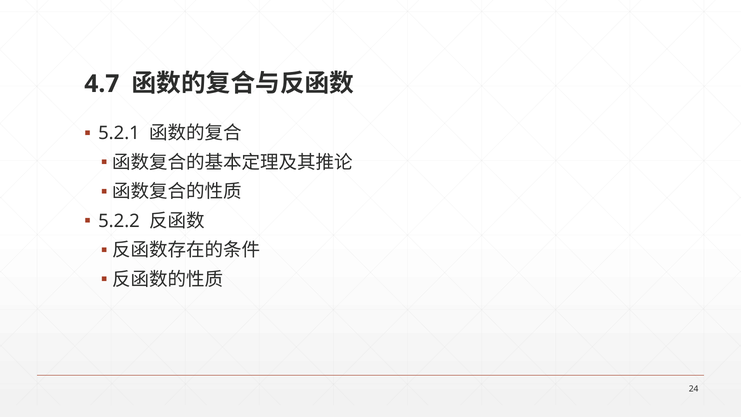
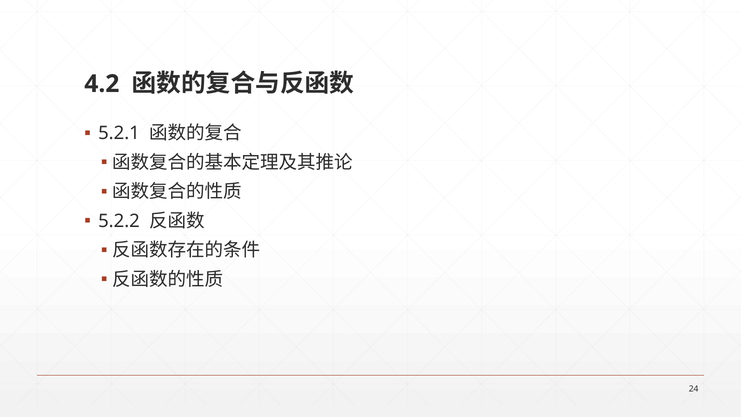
4.7: 4.7 -> 4.2
